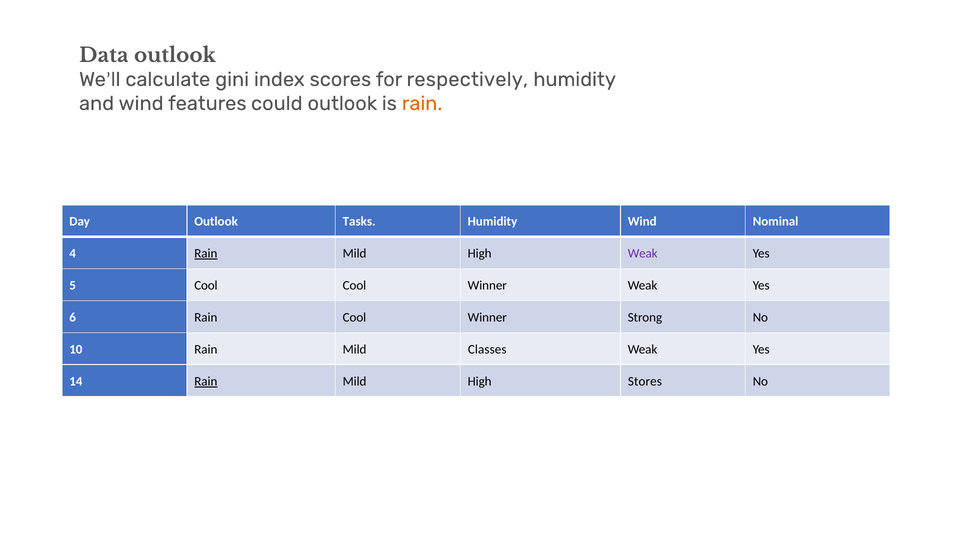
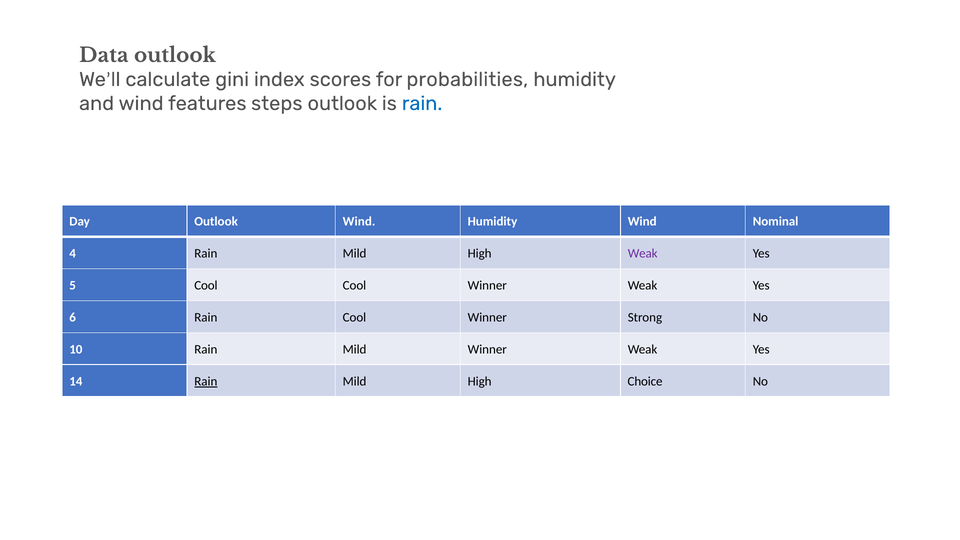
respectively: respectively -> probabilities
could: could -> steps
rain at (422, 103) colour: orange -> blue
Outlook Tasks: Tasks -> Wind
Rain at (206, 254) underline: present -> none
Mild Classes: Classes -> Winner
Stores: Stores -> Choice
